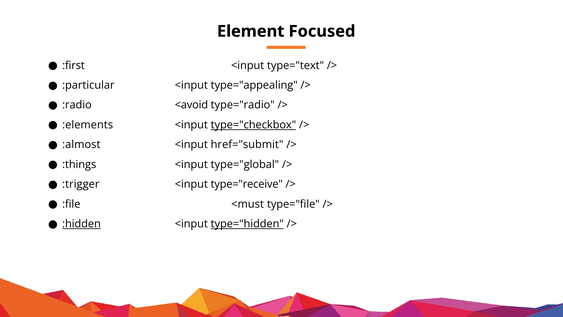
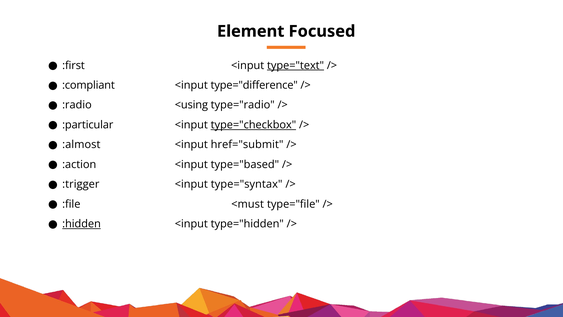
type="text underline: none -> present
:particular: :particular -> :compliant
type="appealing: type="appealing -> type="difference
<avoid: <avoid -> <using
:elements: :elements -> :particular
:things: :things -> :action
type="global: type="global -> type="based
type="receive: type="receive -> type="syntax
type="hidden underline: present -> none
